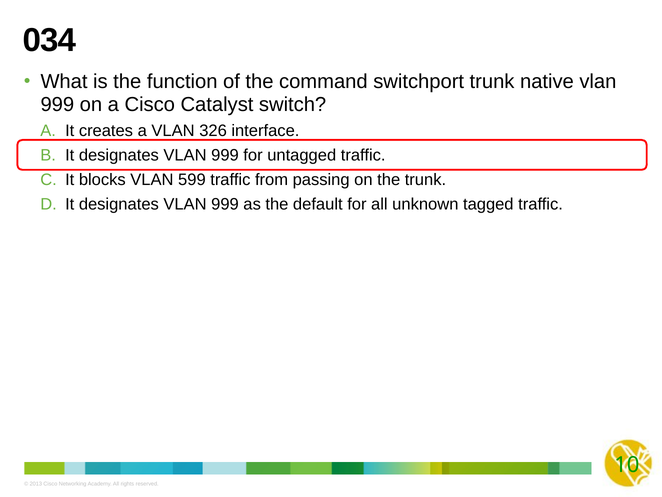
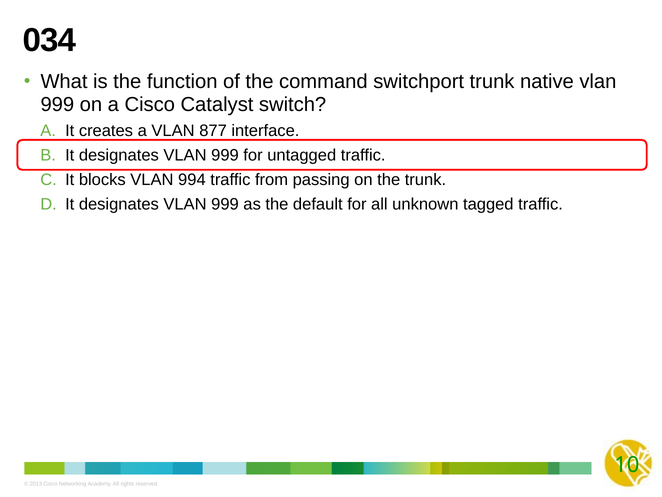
326: 326 -> 877
599: 599 -> 994
